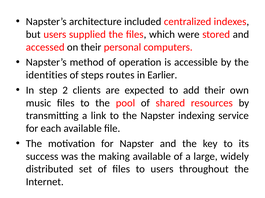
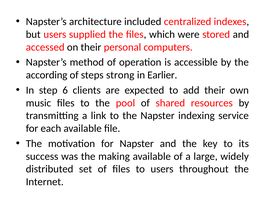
identities: identities -> according
routes: routes -> strong
2: 2 -> 6
